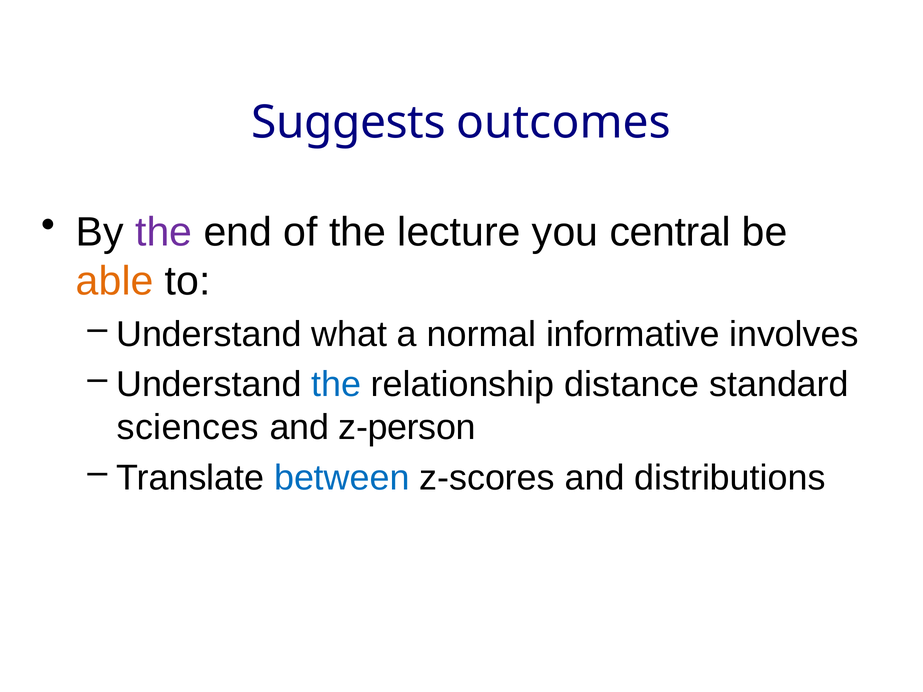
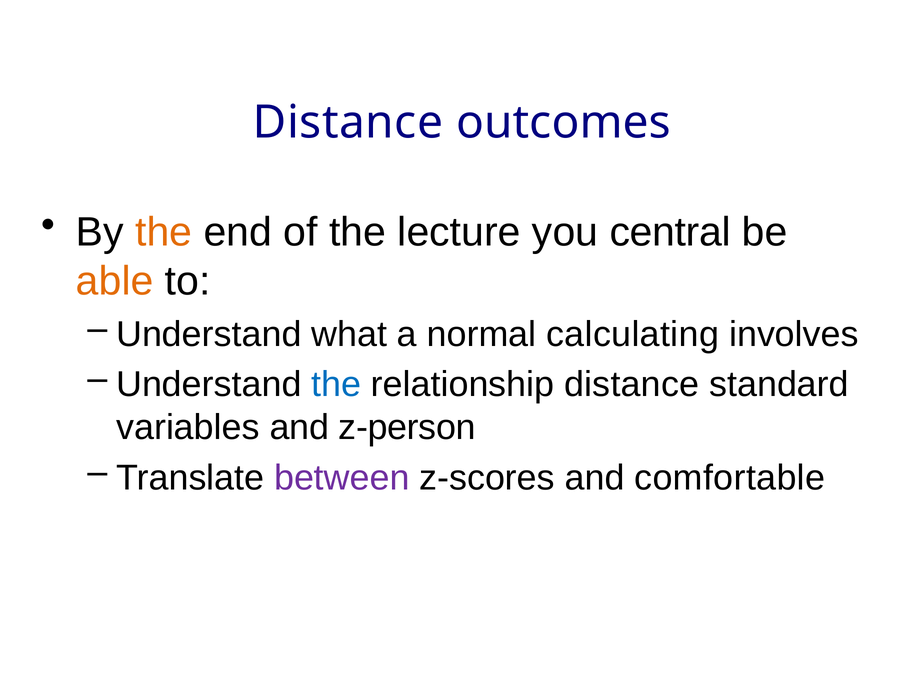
Suggests at (348, 122): Suggests -> Distance
the at (164, 232) colour: purple -> orange
informative: informative -> calculating
sciences: sciences -> variables
between colour: blue -> purple
distributions: distributions -> comfortable
